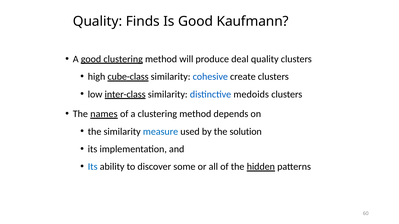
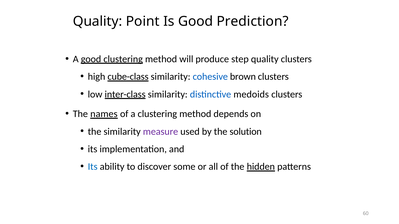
Finds: Finds -> Point
Kaufmann: Kaufmann -> Prediction
deal: deal -> step
create: create -> brown
measure colour: blue -> purple
